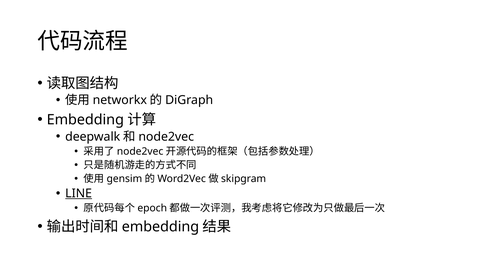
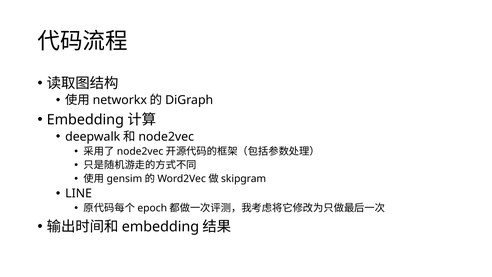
LINE underline: present -> none
